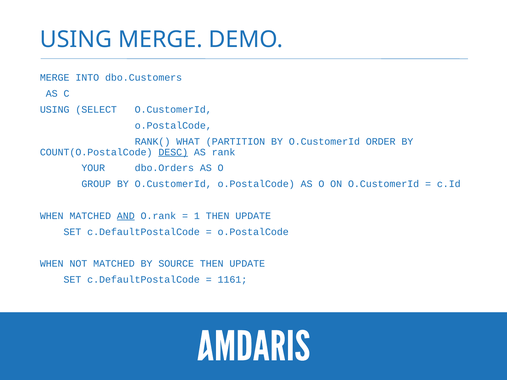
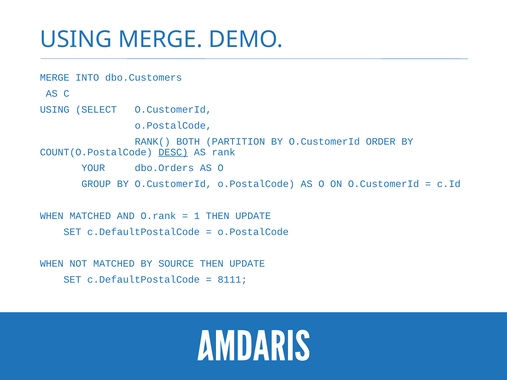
WHAT: WHAT -> BOTH
AND underline: present -> none
1161: 1161 -> 8111
